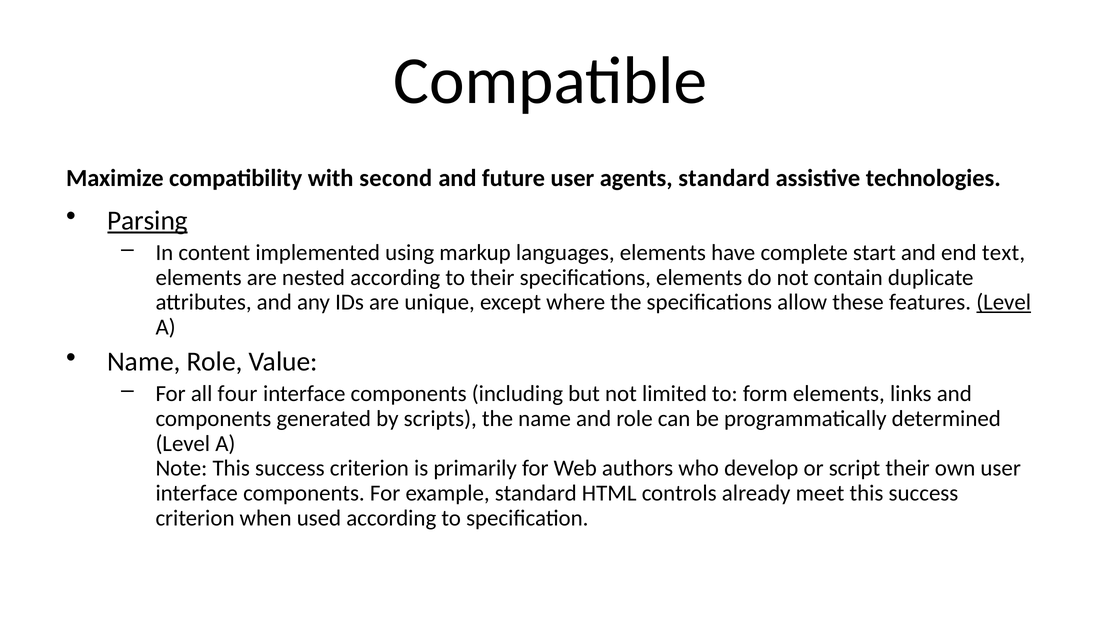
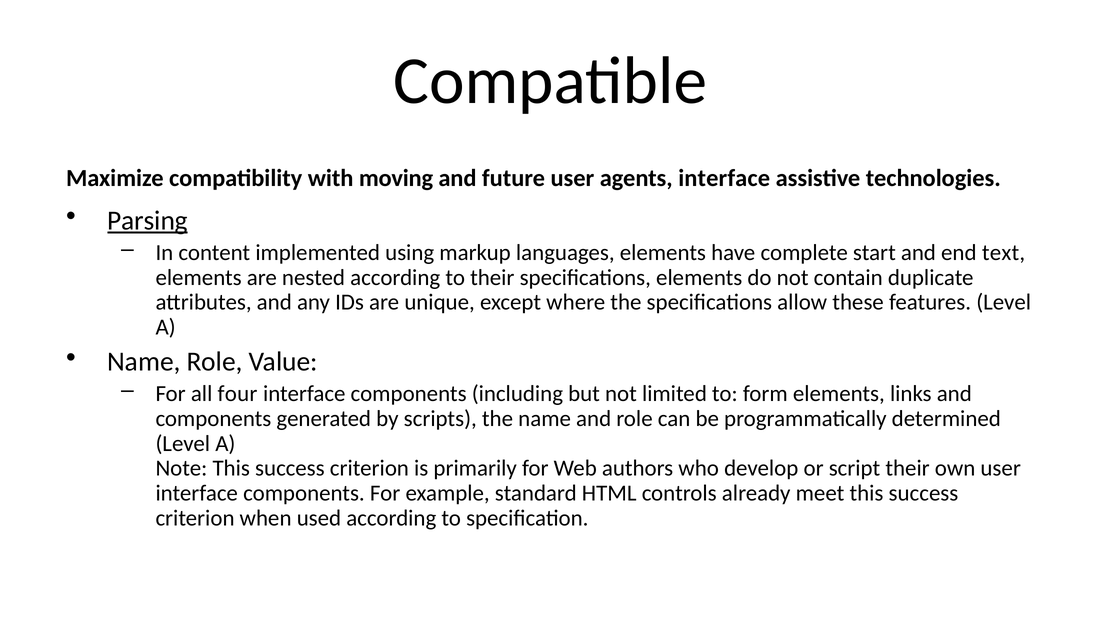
second: second -> moving
agents standard: standard -> interface
Level at (1004, 302) underline: present -> none
